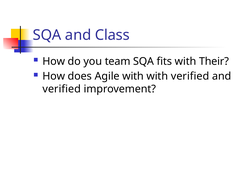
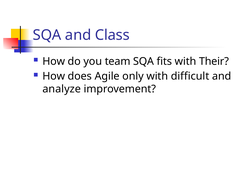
Agile with: with -> only
with verified: verified -> difficult
verified at (62, 89): verified -> analyze
